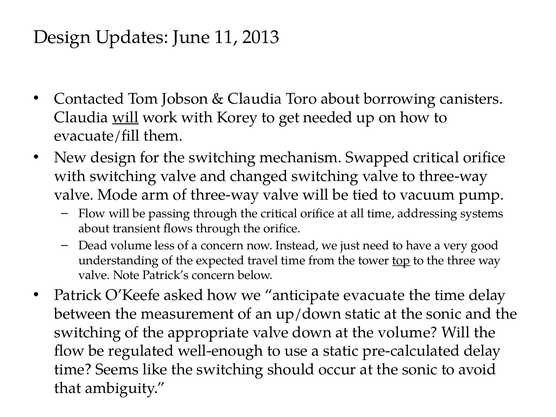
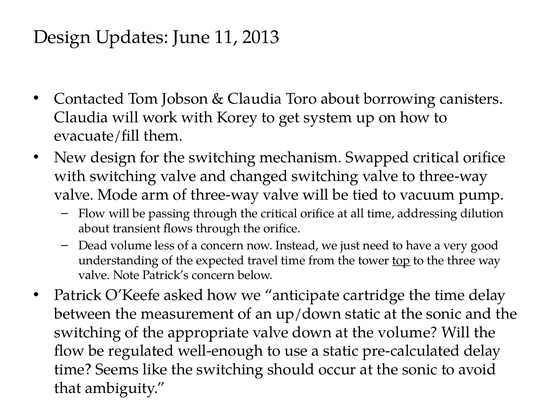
will at (125, 117) underline: present -> none
needed: needed -> system
systems: systems -> dilution
evacuate: evacuate -> cartridge
